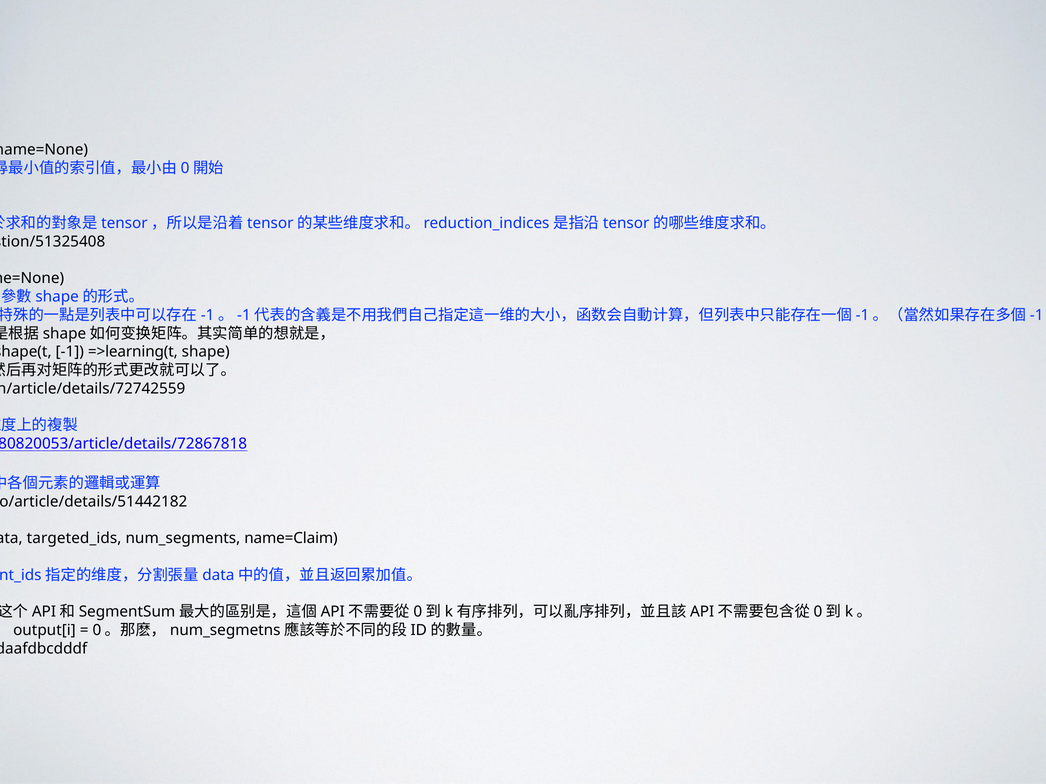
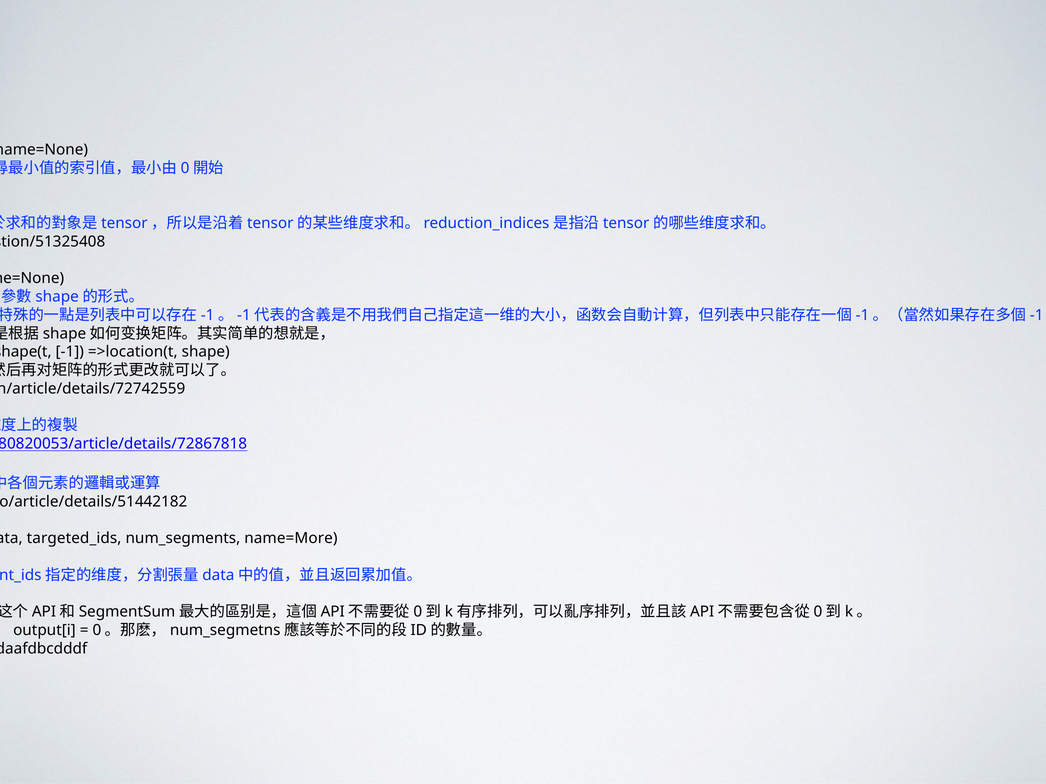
=>learning(t: =>learning(t -> =>location(t
name=Claim: name=Claim -> name=More
